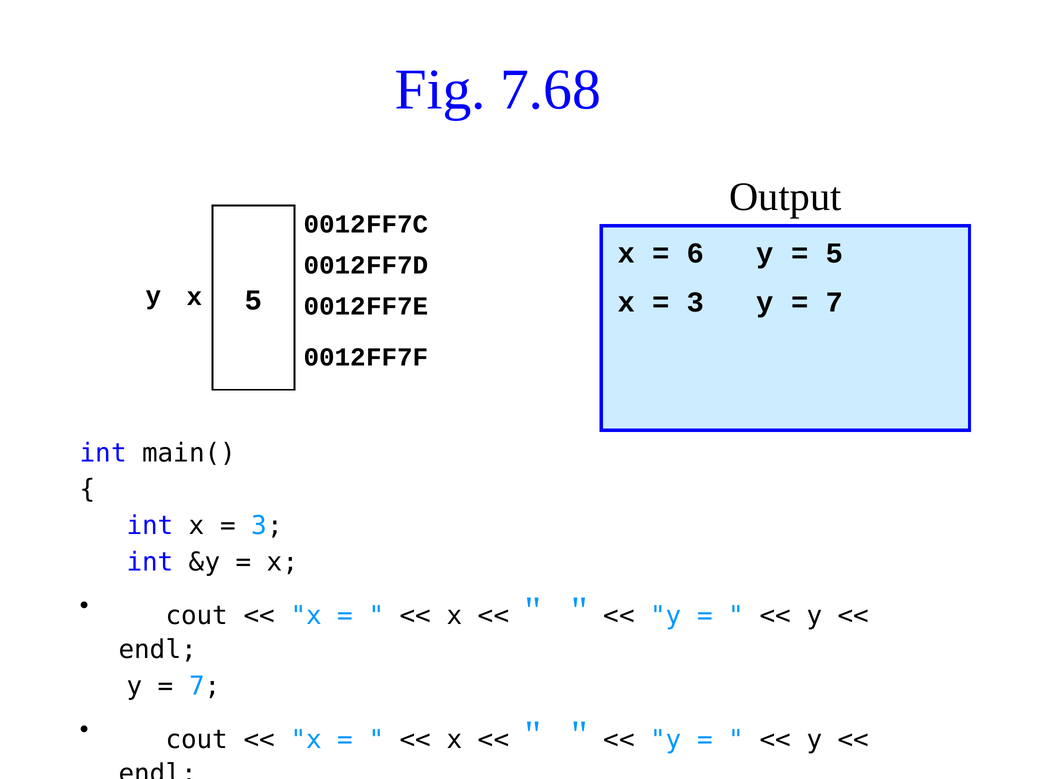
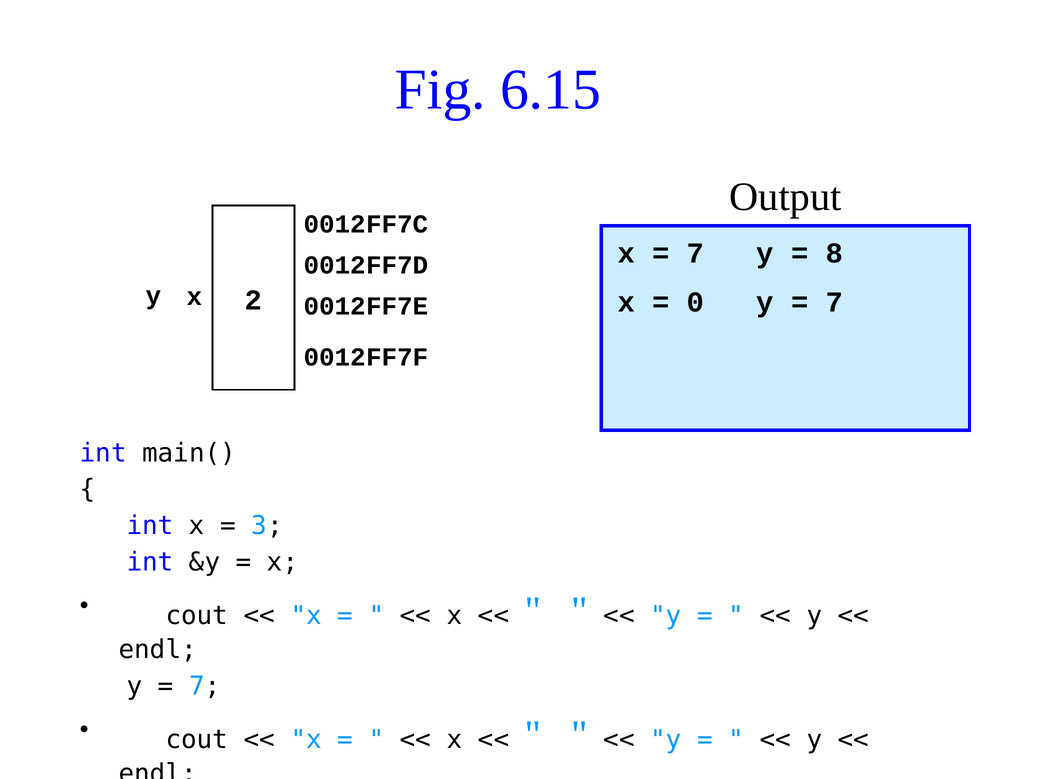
7.68: 7.68 -> 6.15
6 at (696, 253): 6 -> 7
5 at (835, 253): 5 -> 8
x 5: 5 -> 2
3 at (696, 303): 3 -> 0
